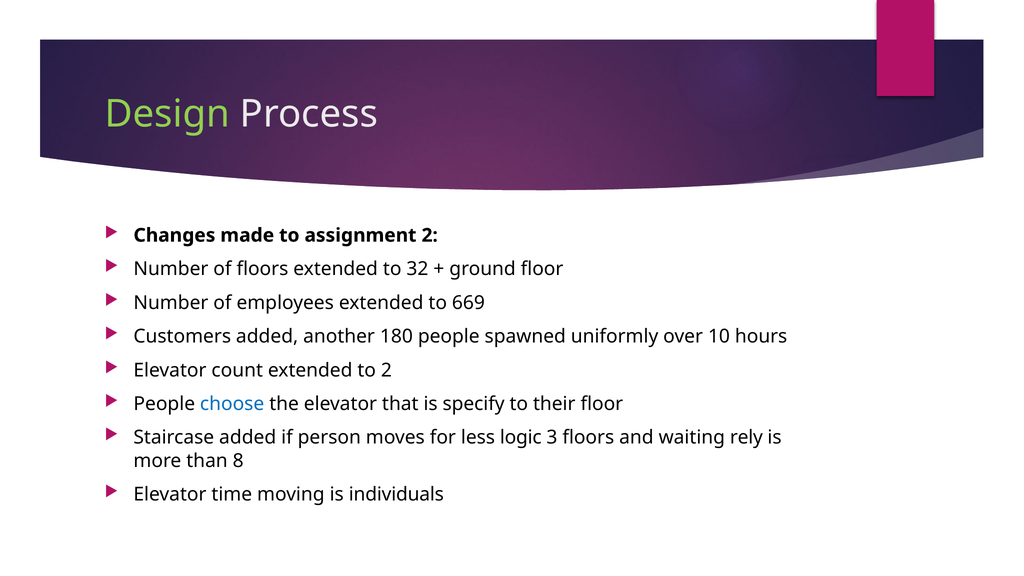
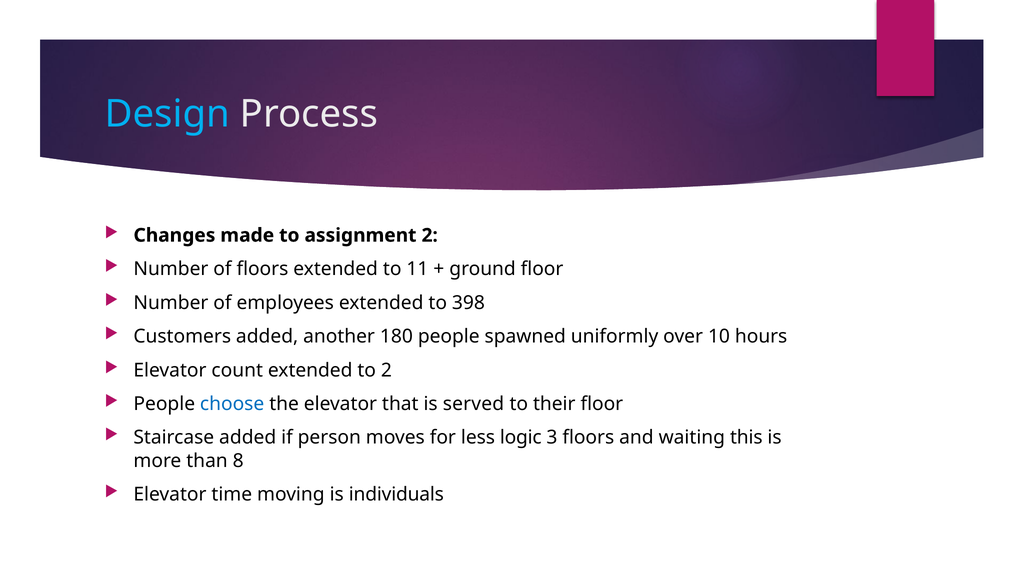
Design colour: light green -> light blue
32: 32 -> 11
669: 669 -> 398
specify: specify -> served
rely: rely -> this
